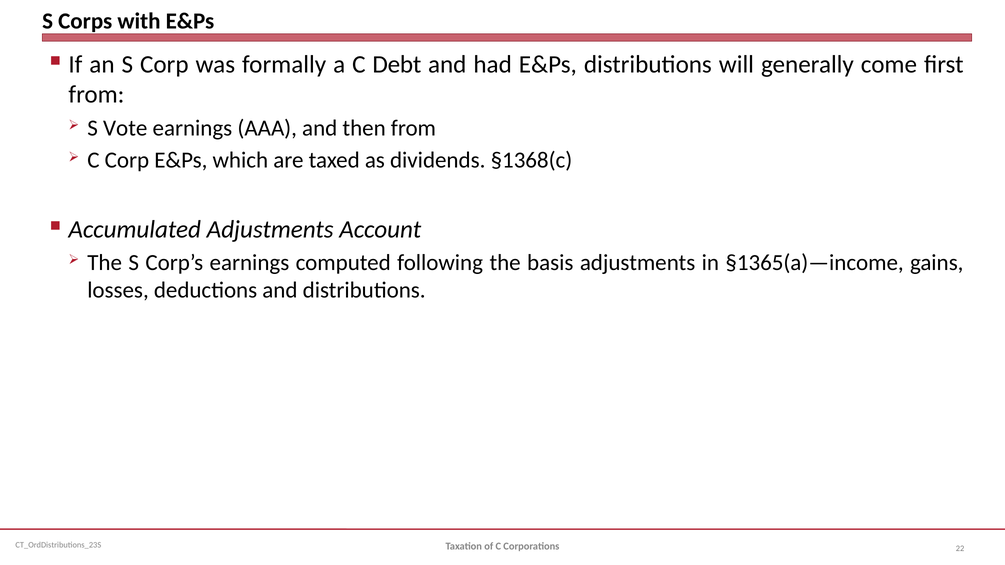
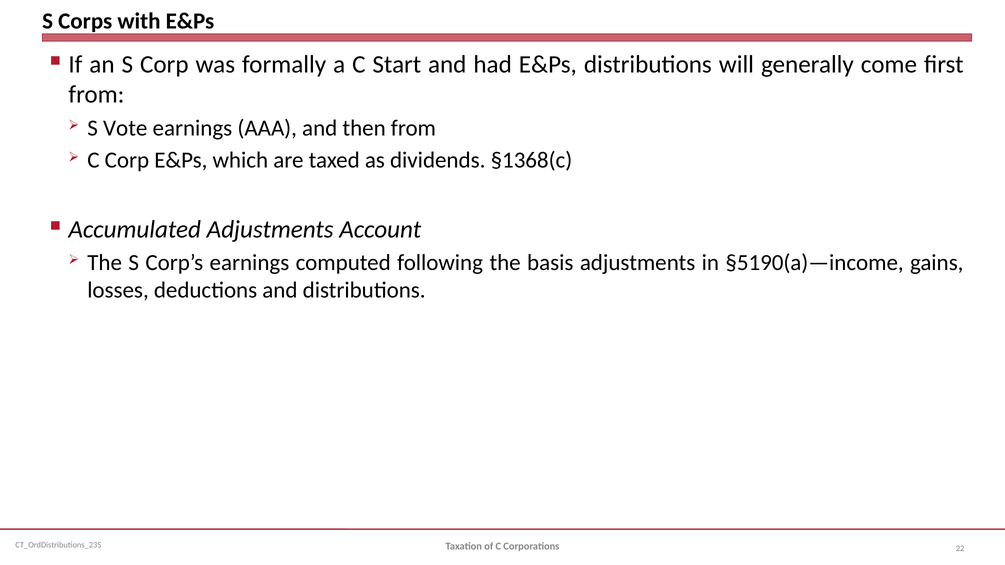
Debt: Debt -> Start
§1365(a)—income: §1365(a)—income -> §5190(a)—income
